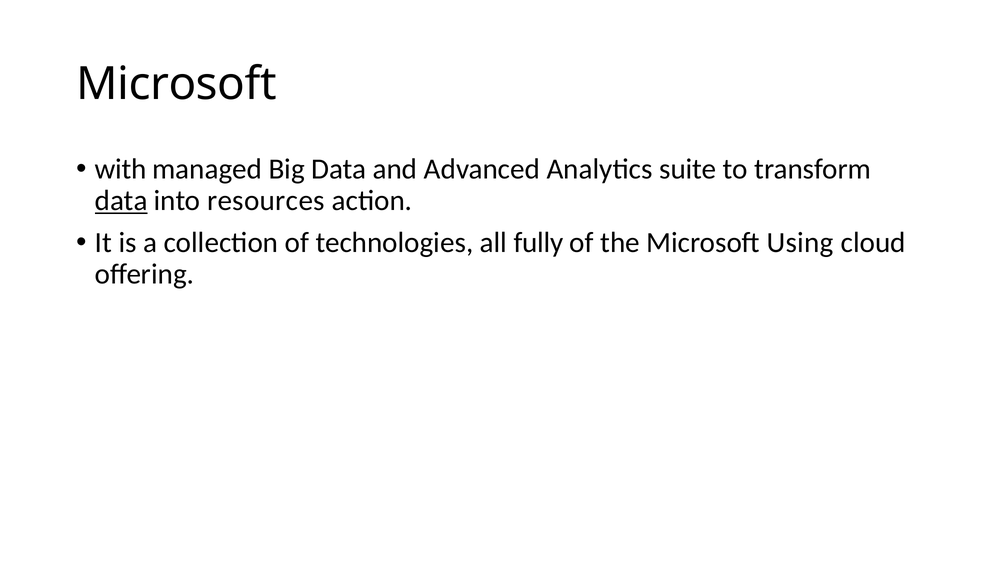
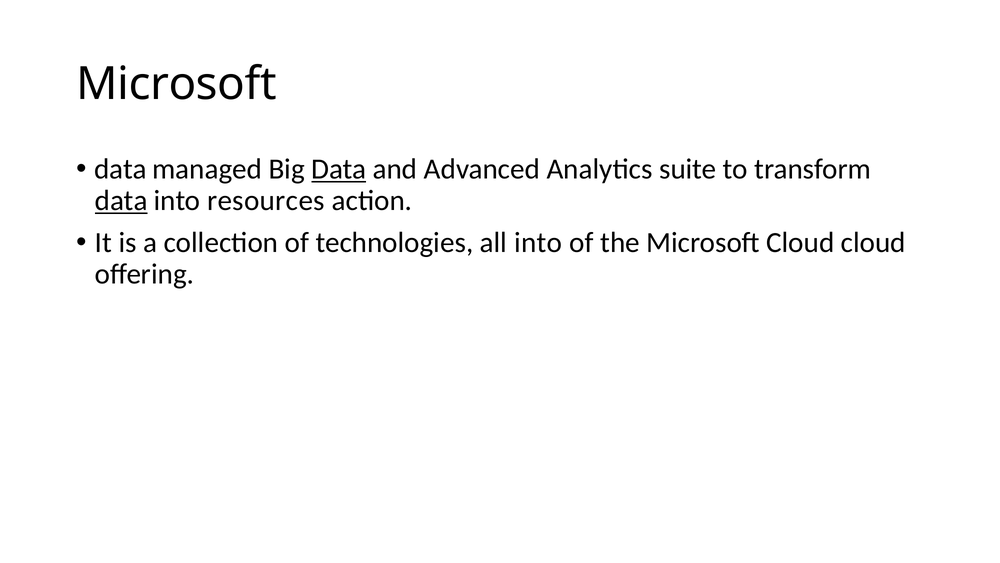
with at (120, 169): with -> data
Data at (339, 169) underline: none -> present
all fully: fully -> into
Microsoft Using: Using -> Cloud
